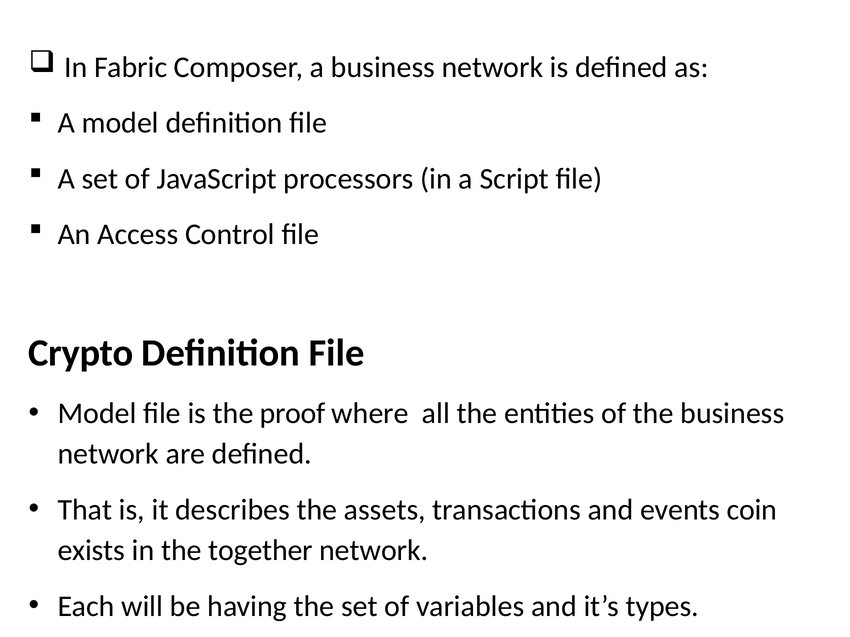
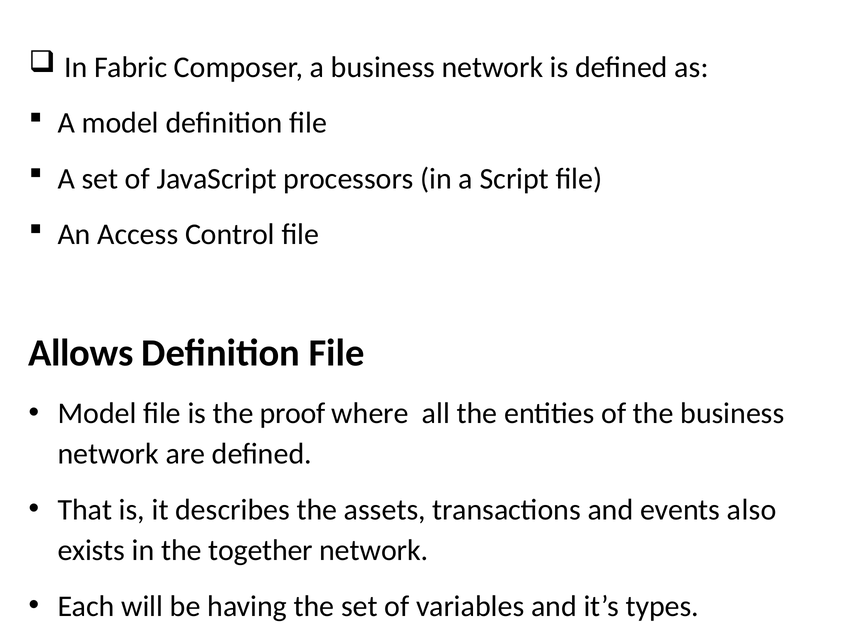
Crypto: Crypto -> Allows
coin: coin -> also
